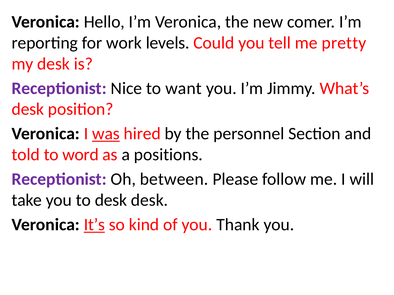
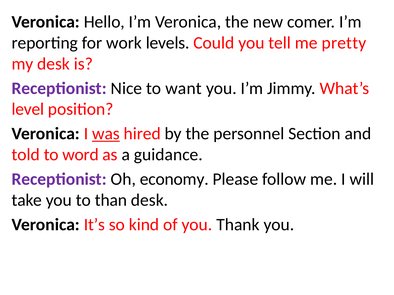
desk at (28, 109): desk -> level
positions: positions -> guidance
between: between -> economy
to desk: desk -> than
It’s underline: present -> none
